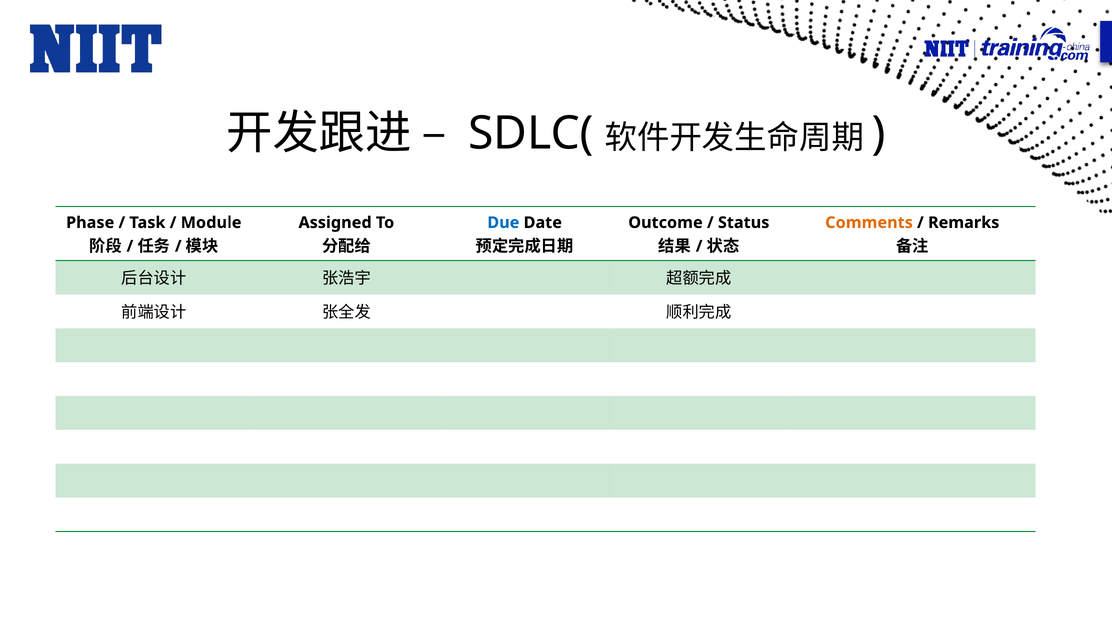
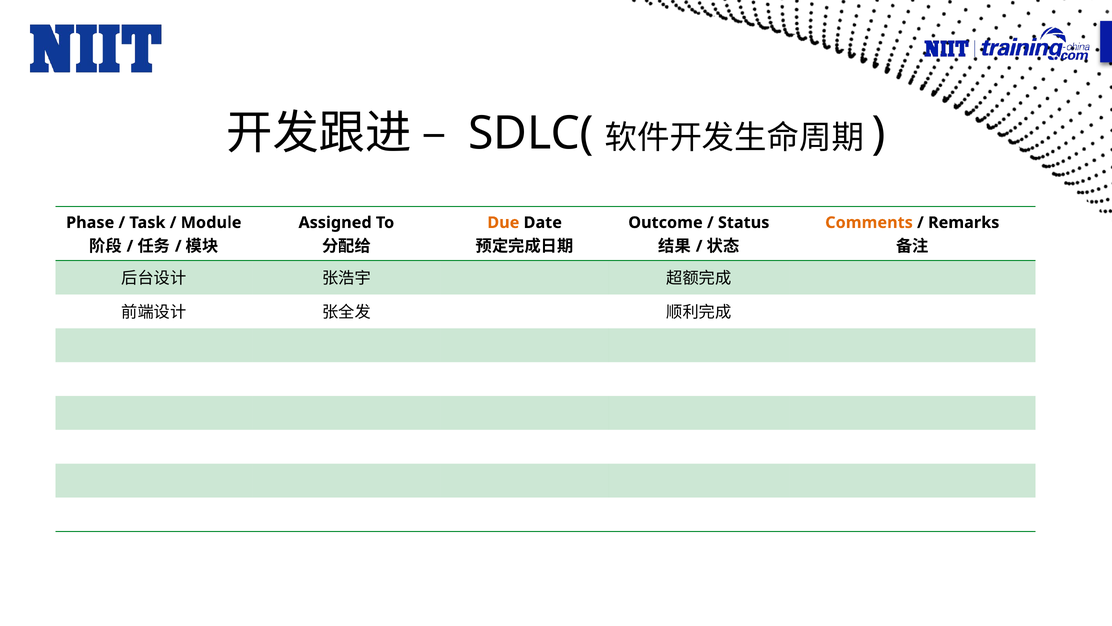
Due colour: blue -> orange
